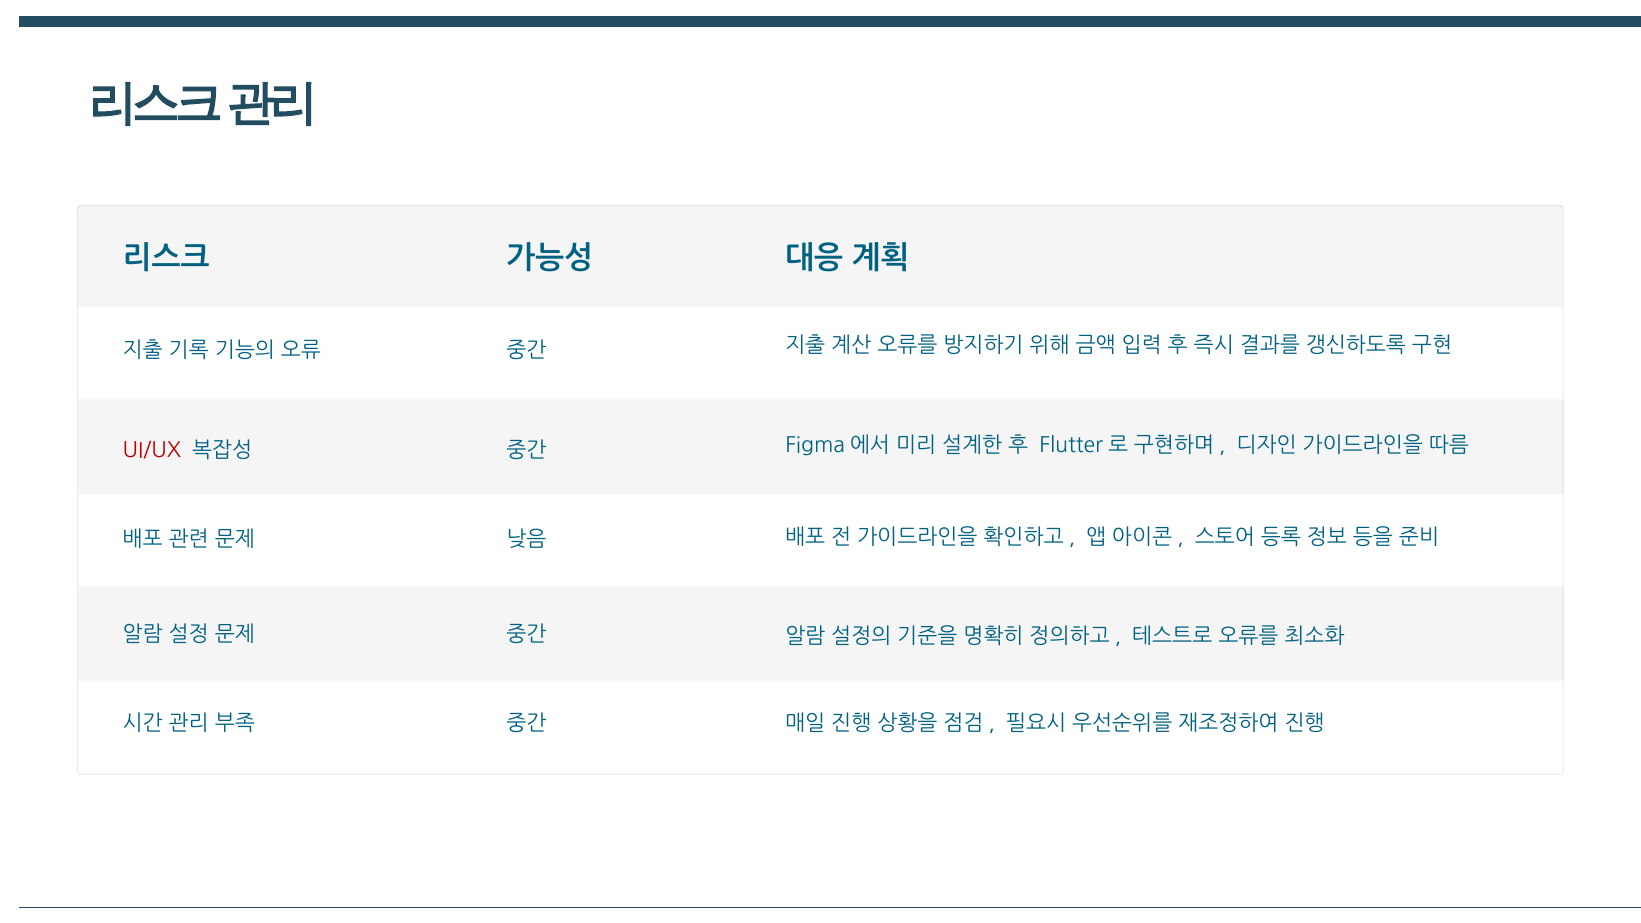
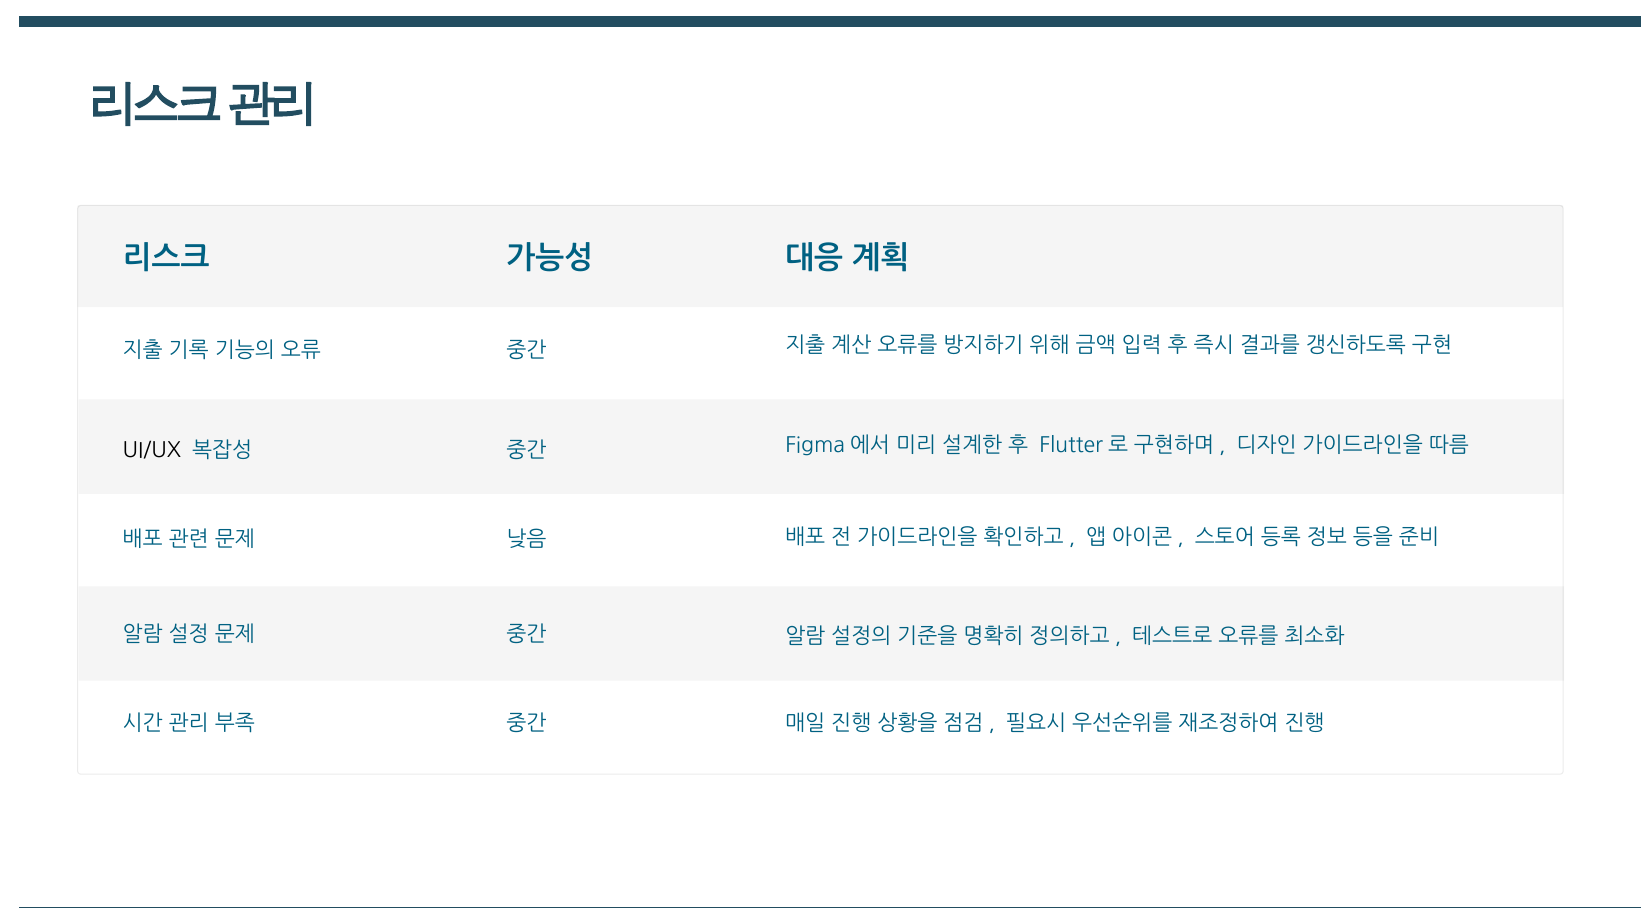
UI/UX colour: red -> black
